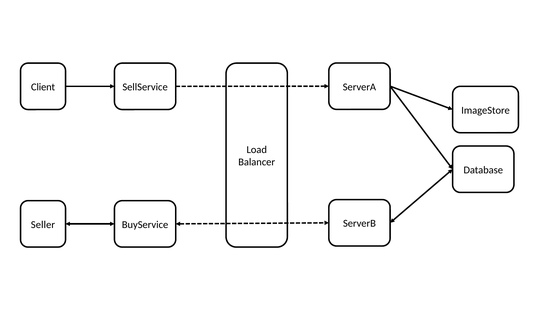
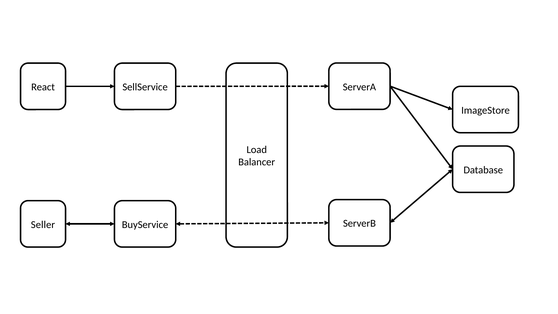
Client: Client -> React
